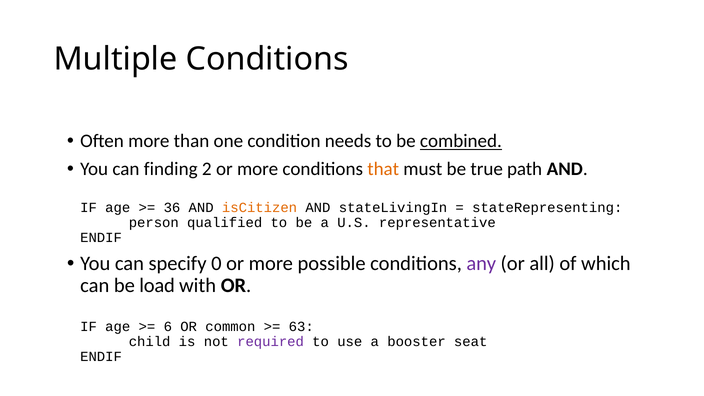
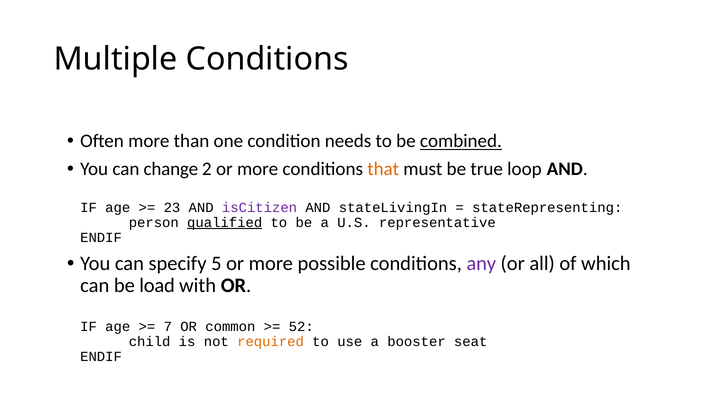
finding: finding -> change
path: path -> loop
36: 36 -> 23
isCitizen colour: orange -> purple
qualified underline: none -> present
0: 0 -> 5
6: 6 -> 7
63: 63 -> 52
required colour: purple -> orange
